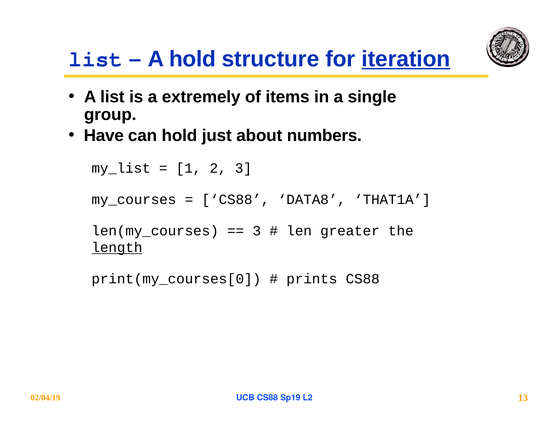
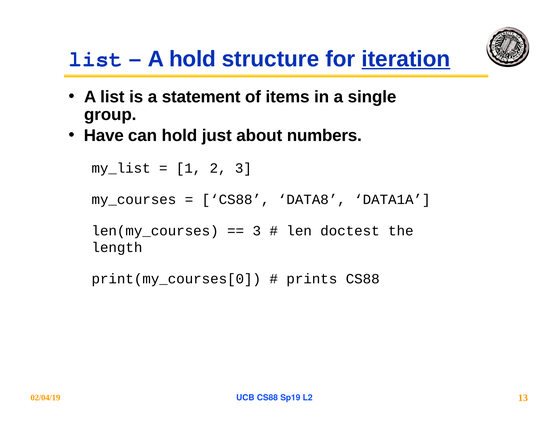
extremely: extremely -> statement
THAT1A: THAT1A -> DATA1A
greater: greater -> doctest
length underline: present -> none
